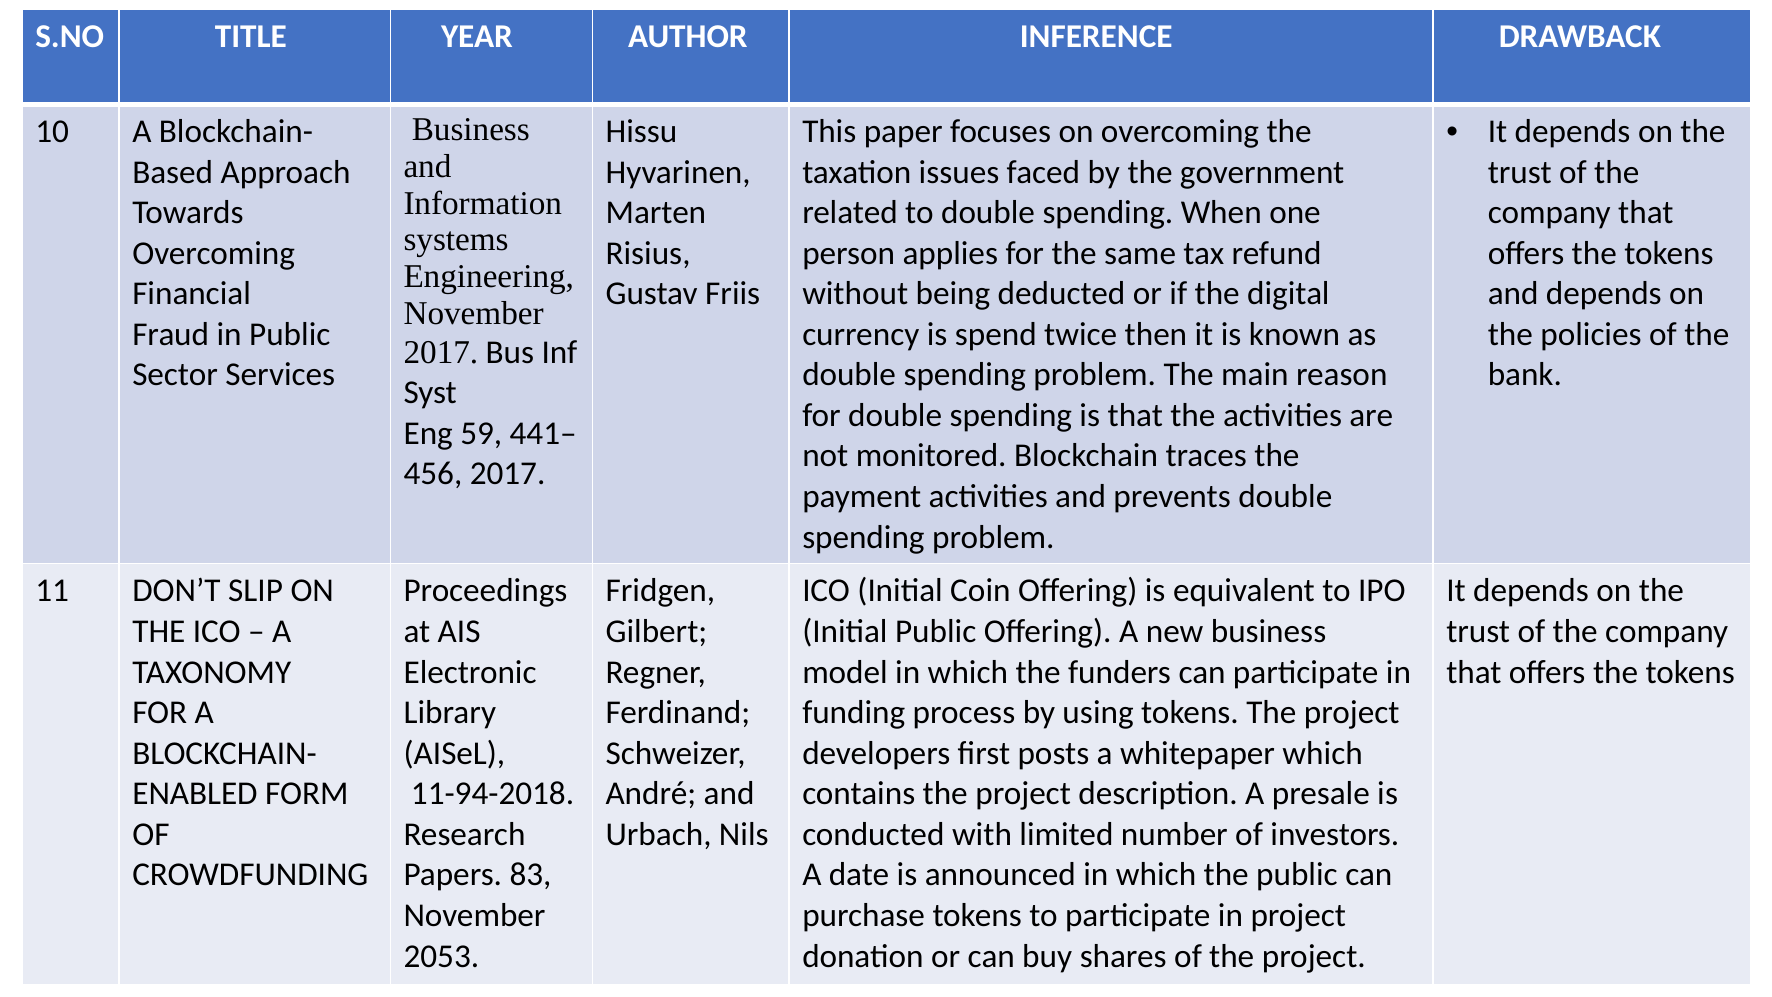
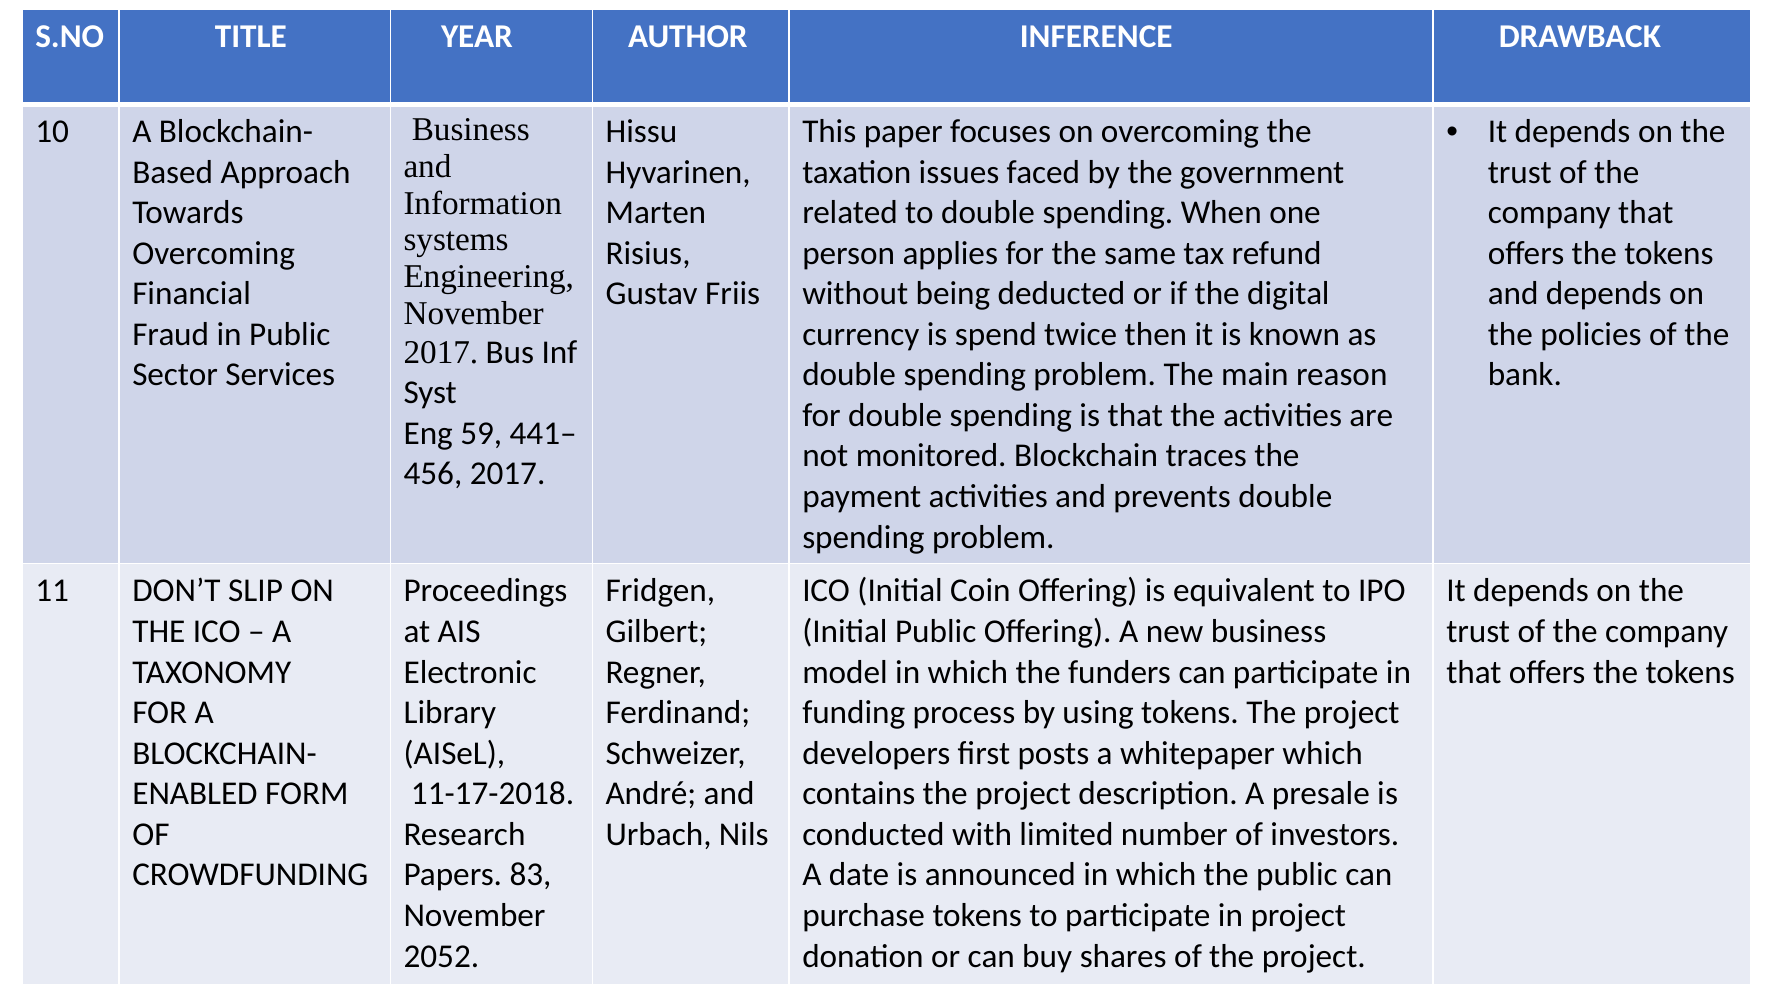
11-94-2018: 11-94-2018 -> 11-17-2018
2053: 2053 -> 2052
